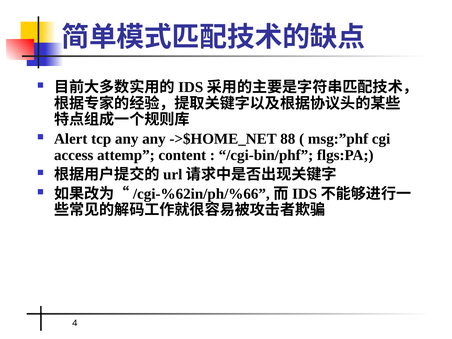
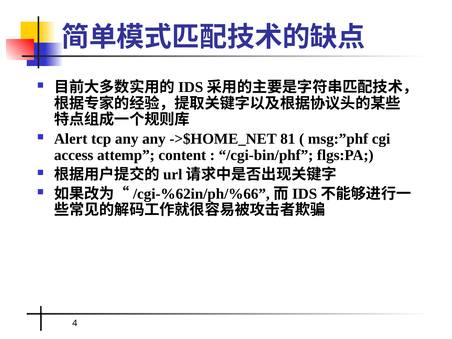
88: 88 -> 81
